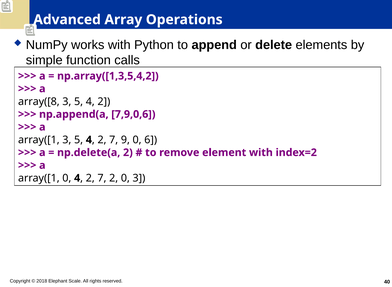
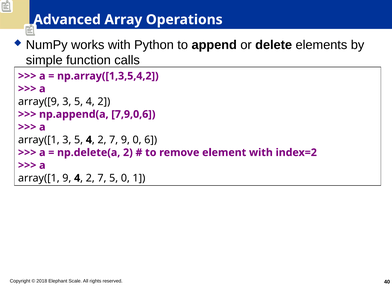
array([8: array([8 -> array([9
array([1 0: 0 -> 9
7 2: 2 -> 5
0 3: 3 -> 1
